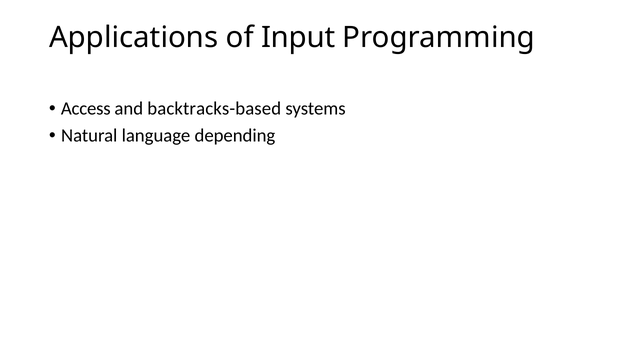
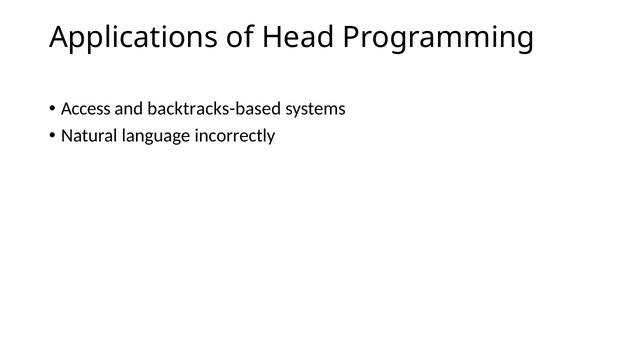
Input: Input -> Head
depending: depending -> incorrectly
